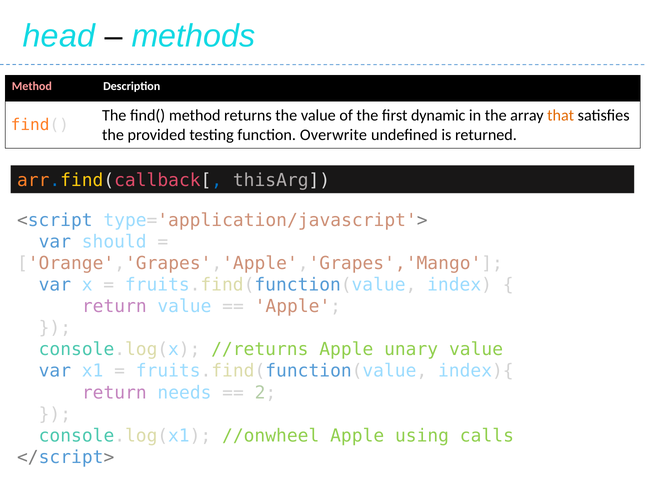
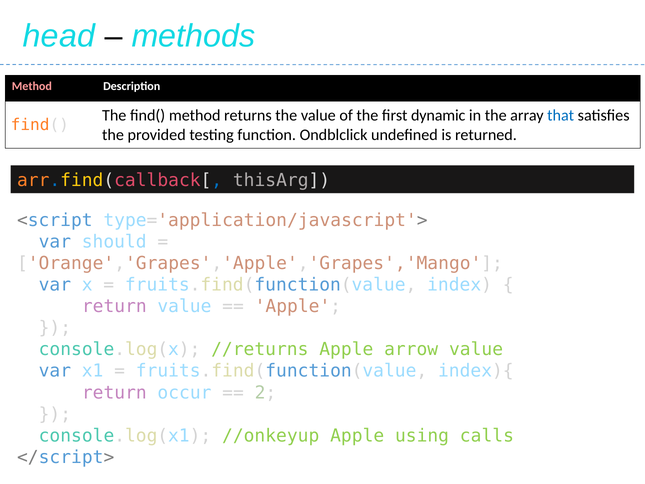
that colour: orange -> blue
Overwrite: Overwrite -> Ondblclick
unary: unary -> arrow
needs: needs -> occur
//onwheel: //onwheel -> //onkeyup
